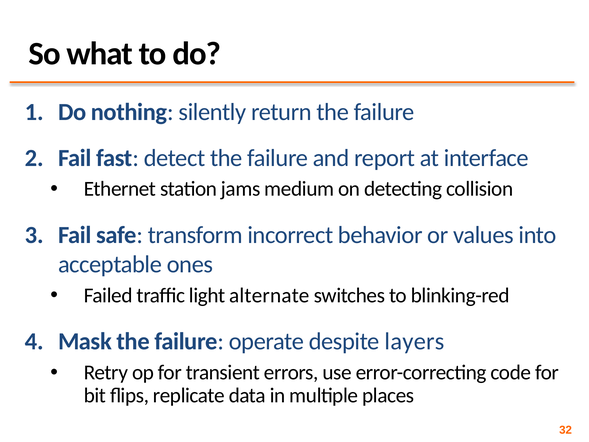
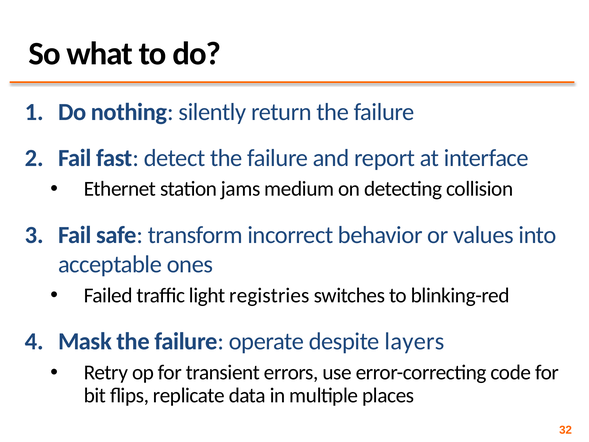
alternate: alternate -> registries
